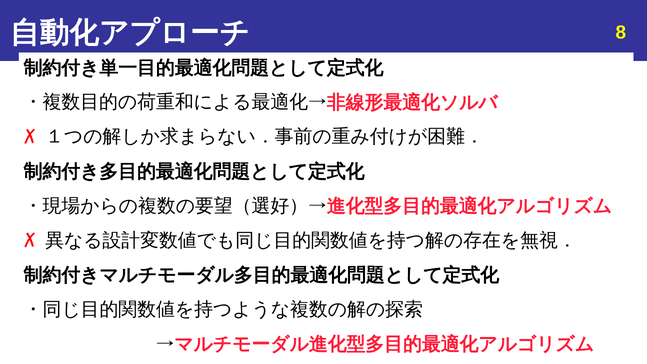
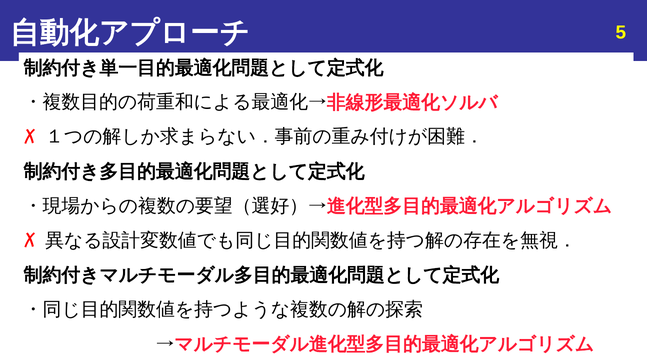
8: 8 -> 5
